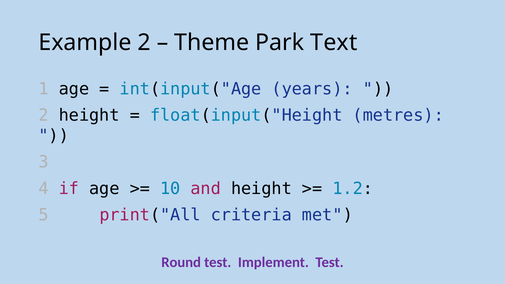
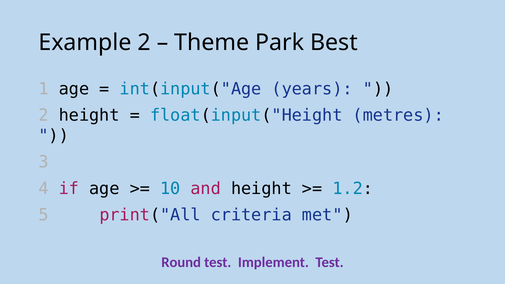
Text: Text -> Best
